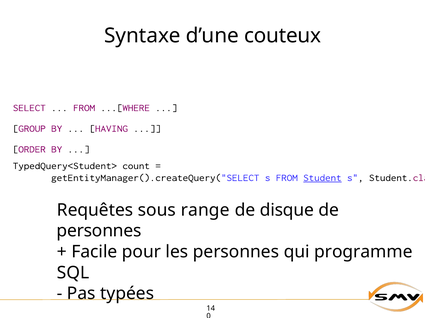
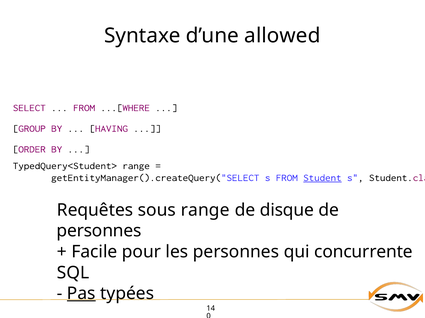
couteux: couteux -> allowed
TypedQuery<Student> count: count -> range
programme: programme -> concurrente
Pas underline: none -> present
